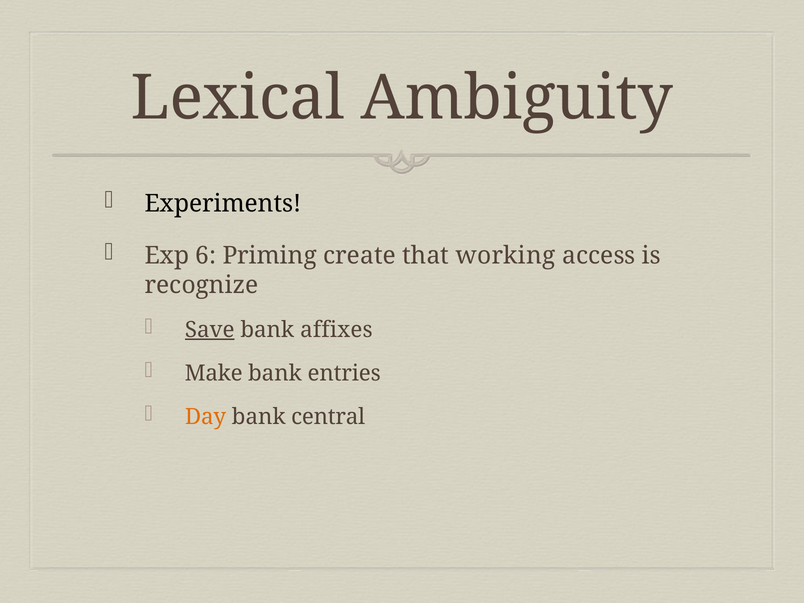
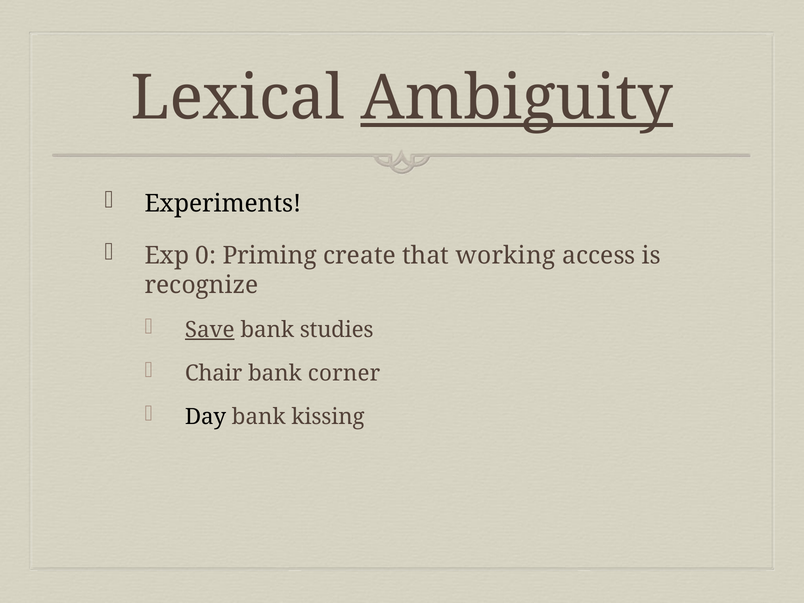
Ambiguity underline: none -> present
6: 6 -> 0
affixes: affixes -> studies
Make: Make -> Chair
entries: entries -> corner
Day colour: orange -> black
central: central -> kissing
